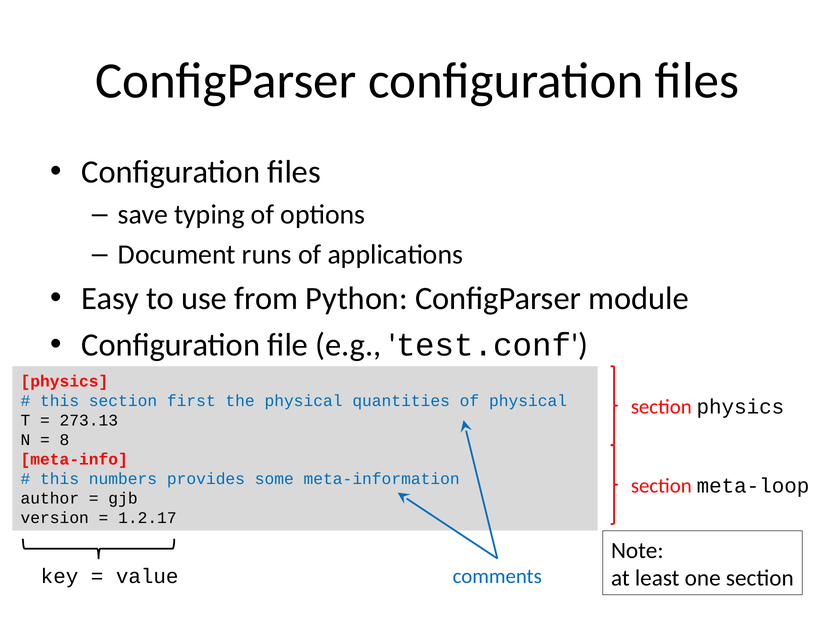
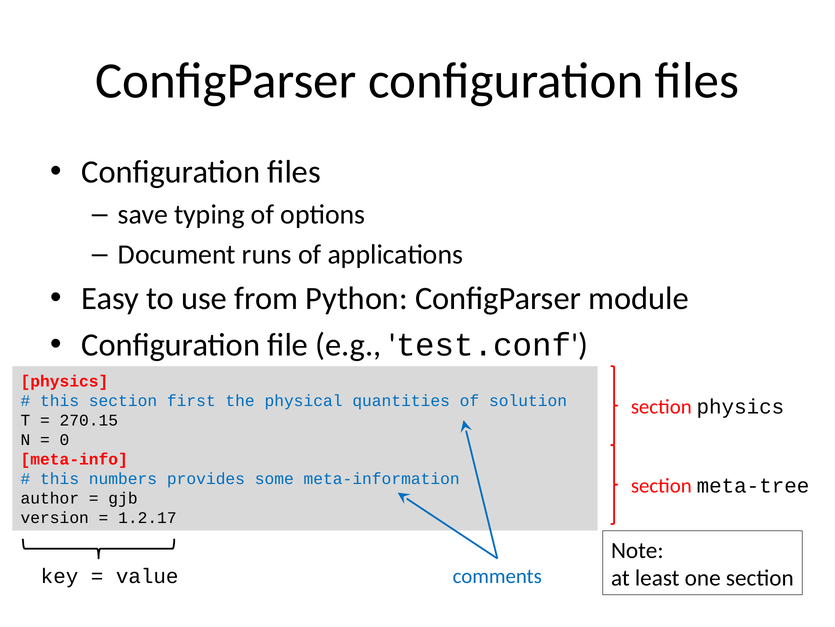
of physical: physical -> solution
273.13: 273.13 -> 270.15
8: 8 -> 0
meta-loop: meta-loop -> meta-tree
